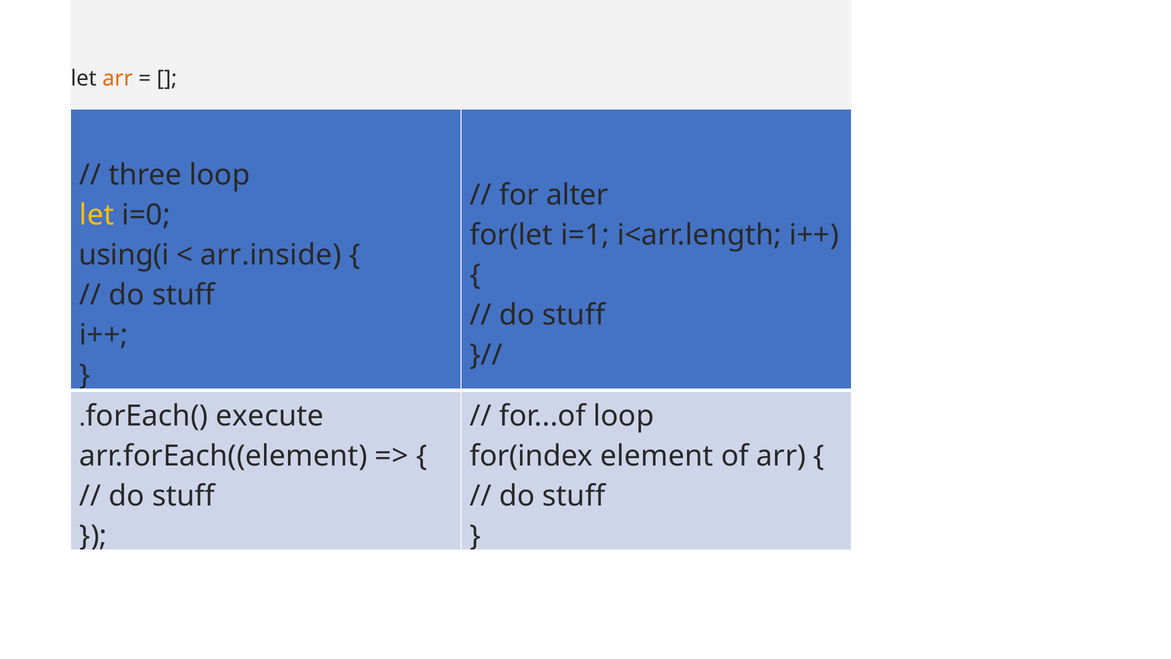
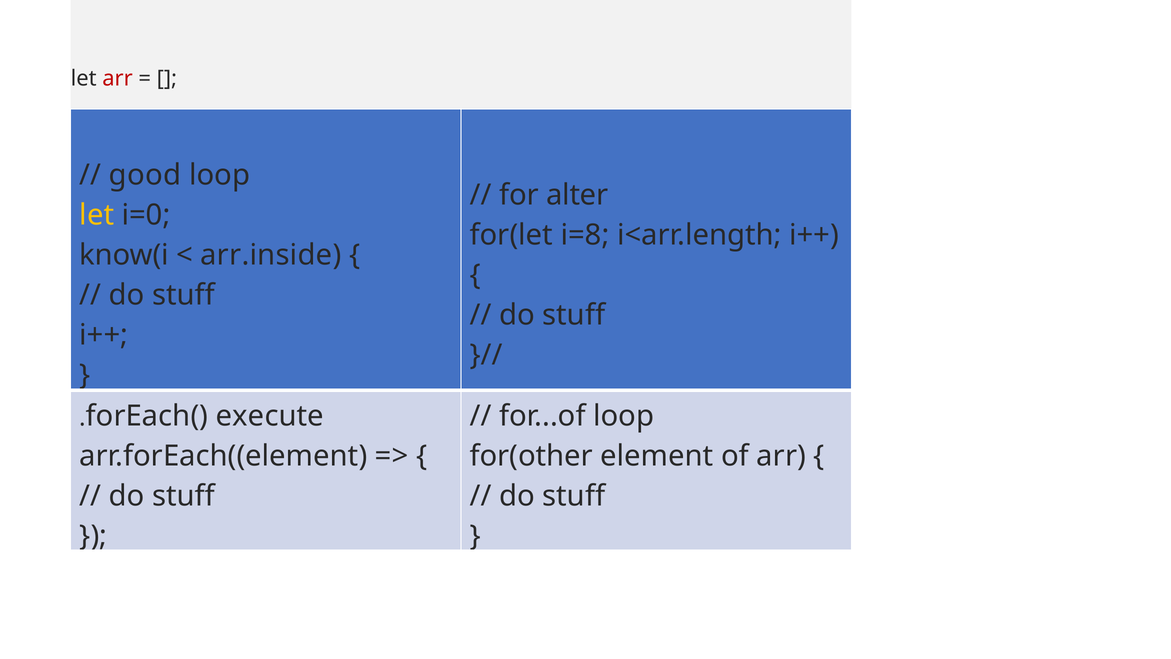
arr at (118, 78) colour: orange -> red
three: three -> good
i=1: i=1 -> i=8
using(i: using(i -> know(i
for(index: for(index -> for(other
